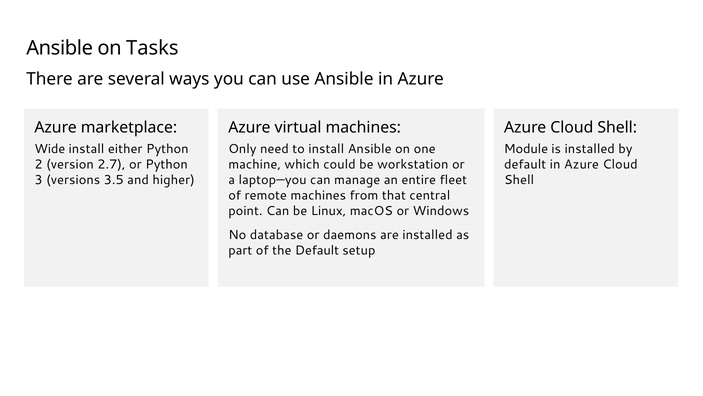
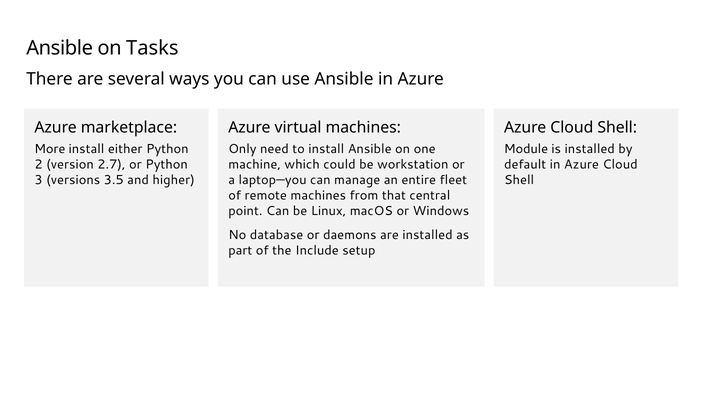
Wide: Wide -> More
the Default: Default -> Include
